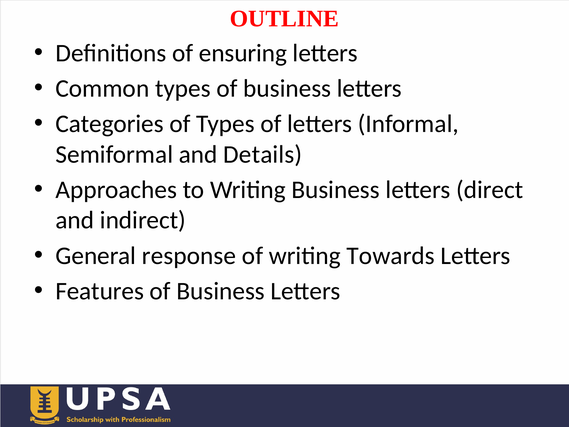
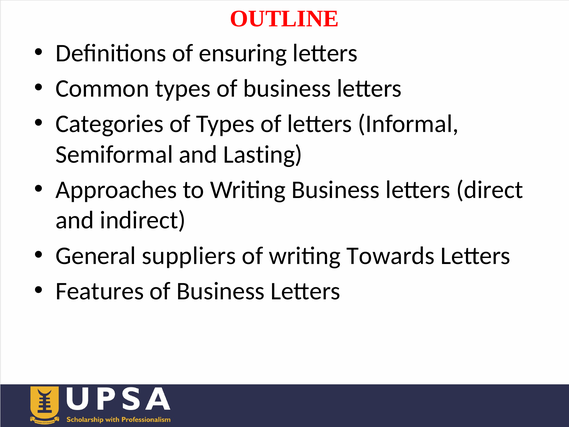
Details: Details -> Lasting
response: response -> suppliers
